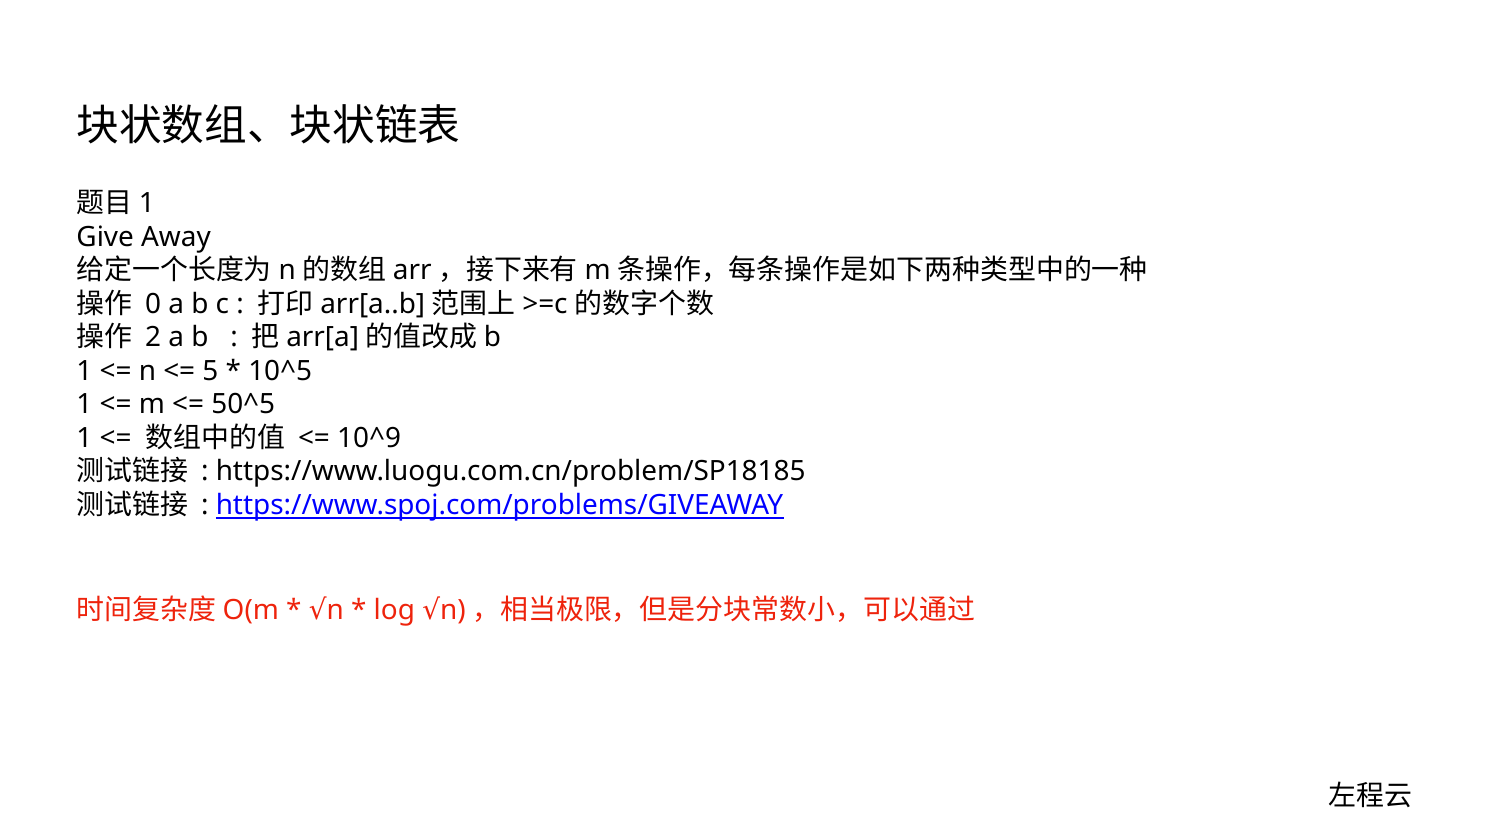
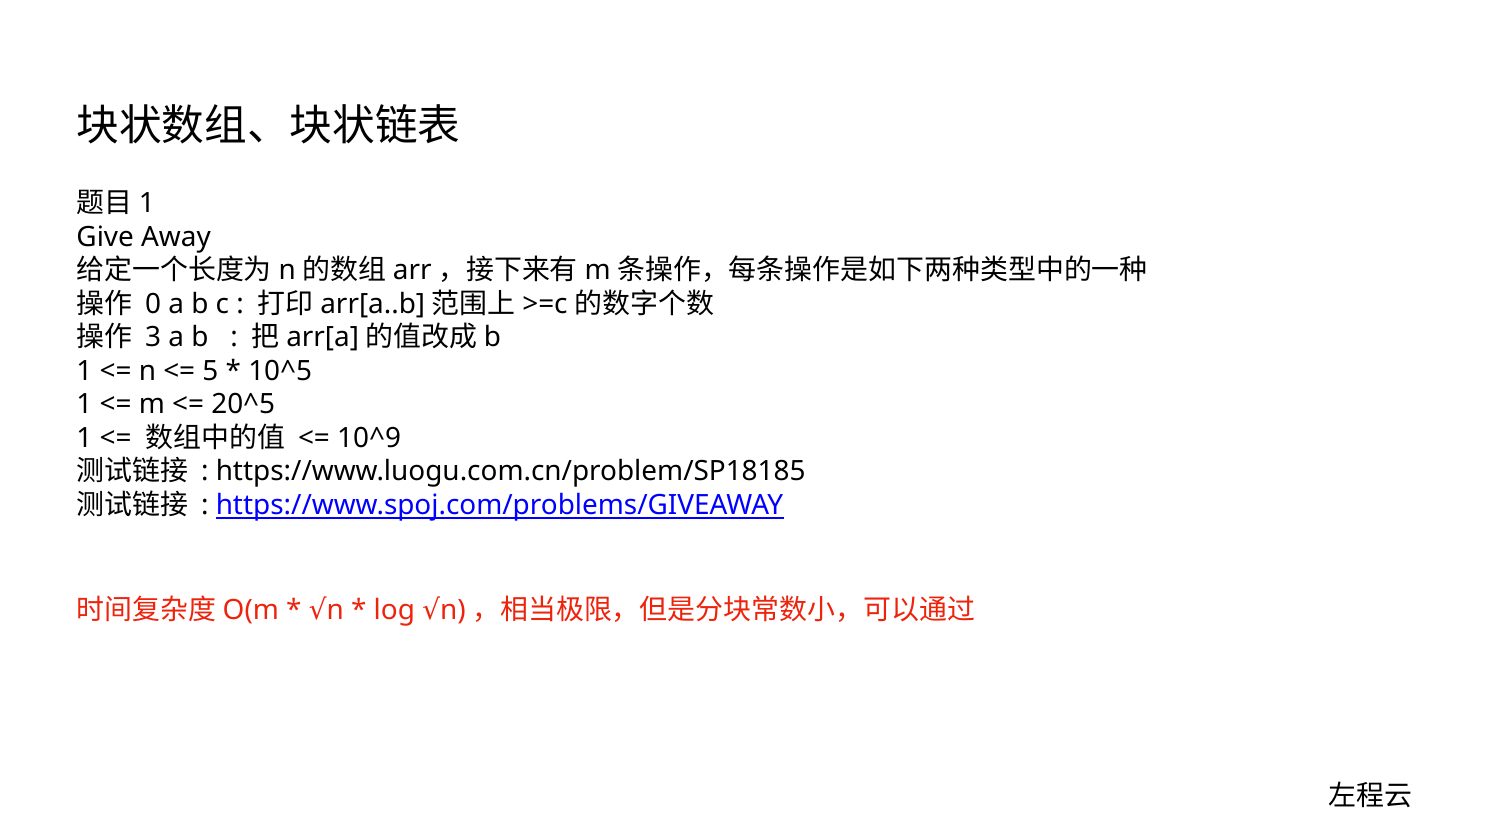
2: 2 -> 3
50^5: 50^5 -> 20^5
